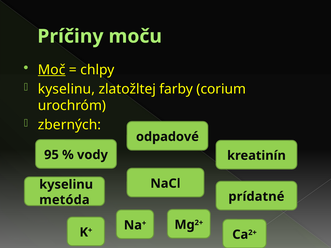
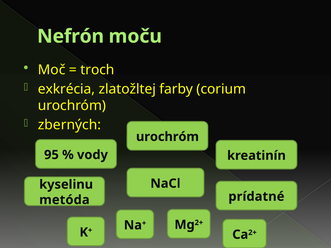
Príčiny: Príčiny -> Nefrón
Moč underline: present -> none
chlpy: chlpy -> troch
kyselinu at (66, 89): kyselinu -> exkrécia
odpadové at (167, 137): odpadové -> urochróm
